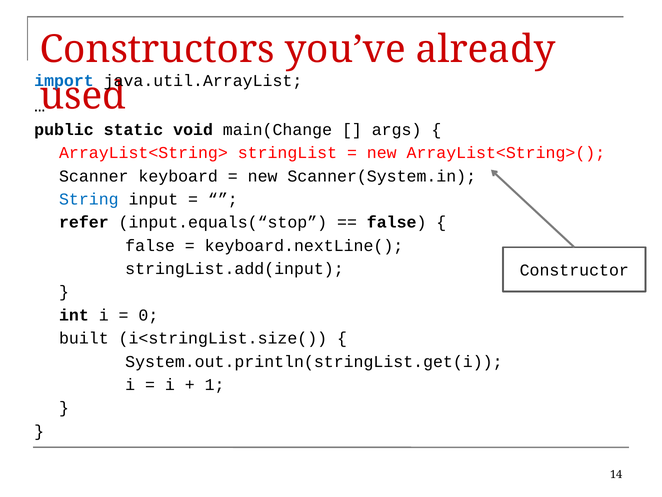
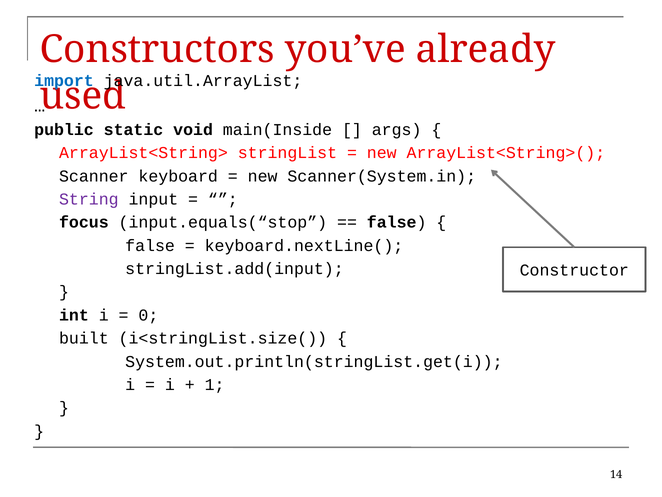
main(Change: main(Change -> main(Inside
String colour: blue -> purple
refer: refer -> focus
